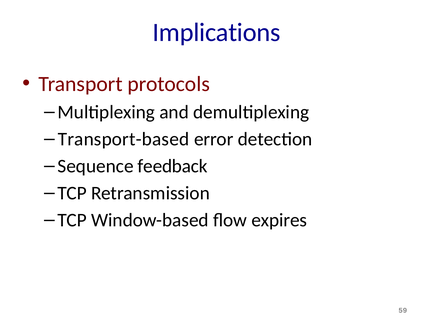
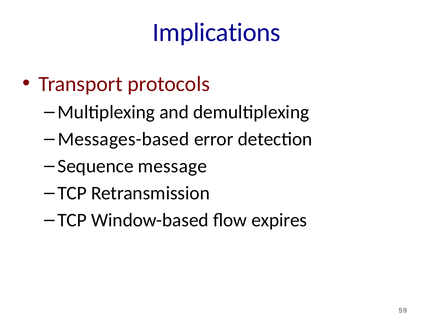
Transport-based: Transport-based -> Messages-based
feedback: feedback -> message
